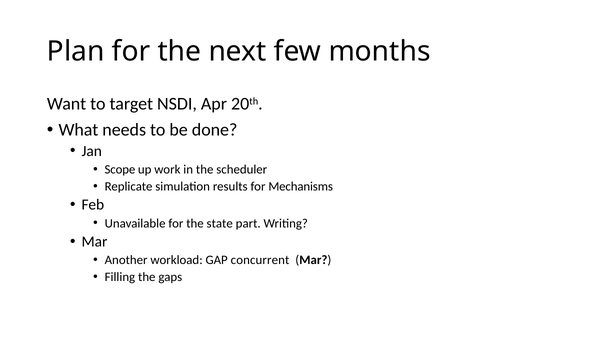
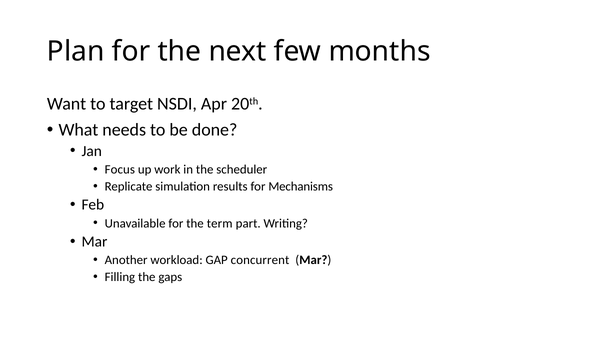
Scope: Scope -> Focus
state: state -> term
